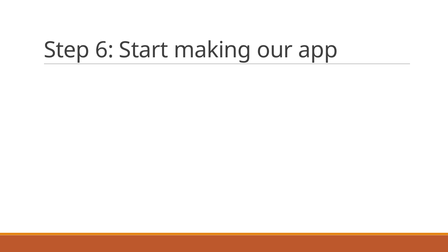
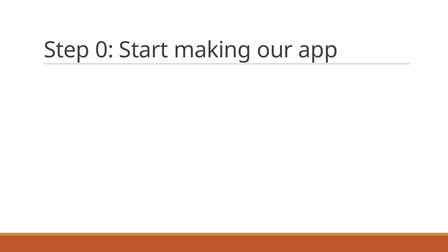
6: 6 -> 0
